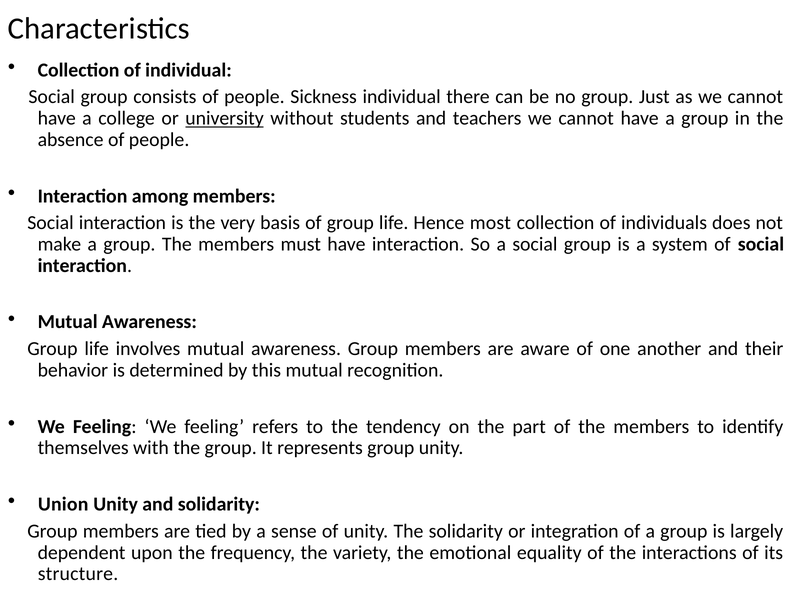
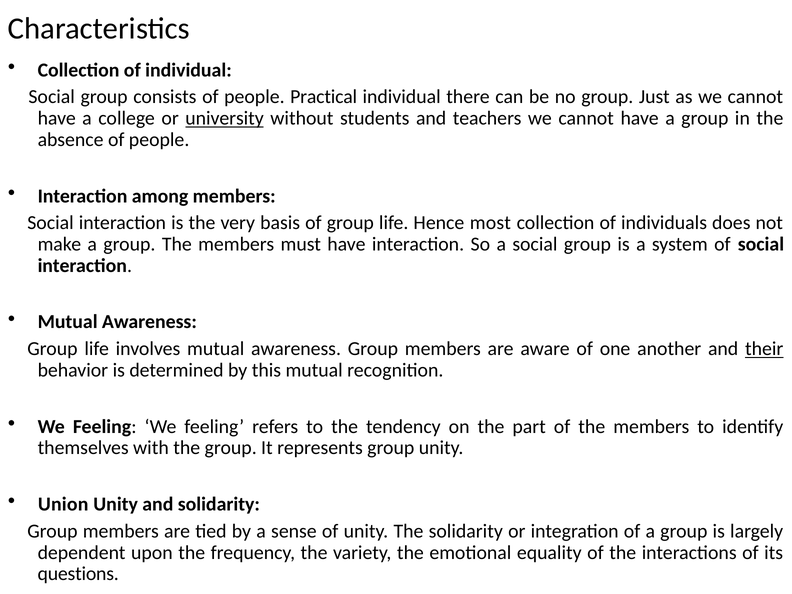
Sickness: Sickness -> Practical
their underline: none -> present
structure: structure -> questions
